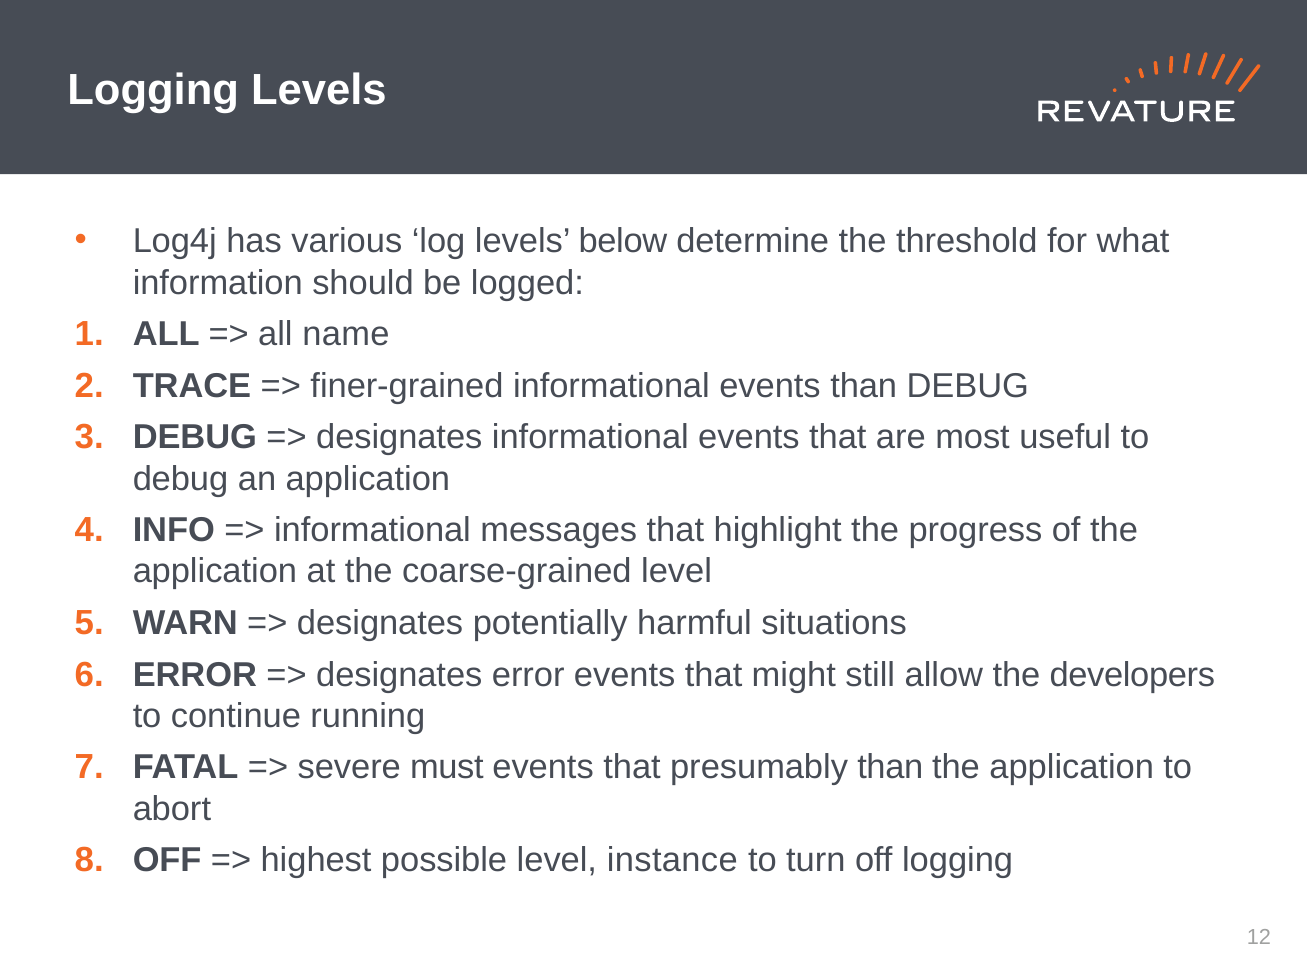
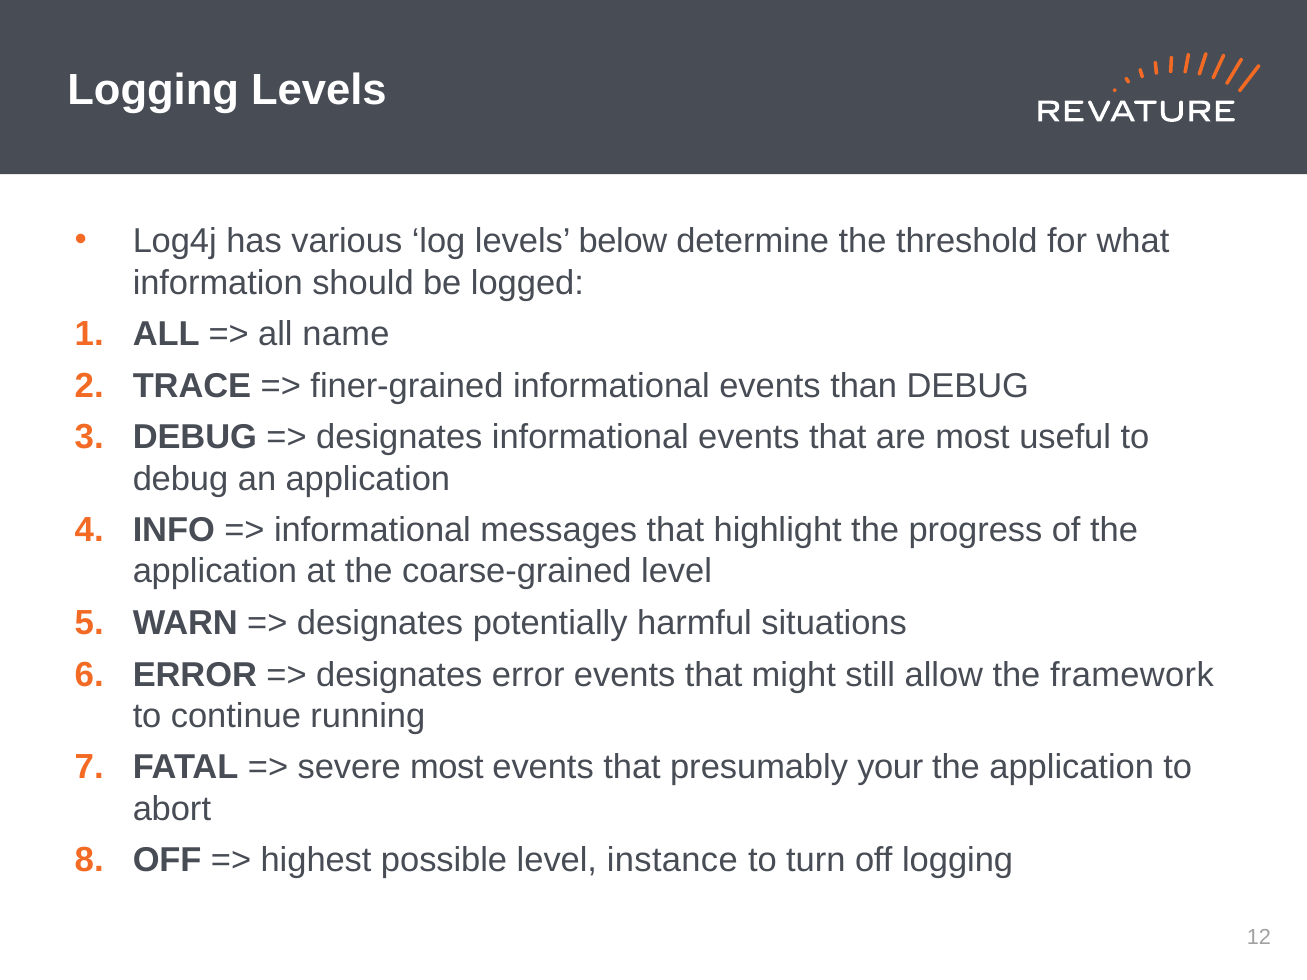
developers: developers -> framework
severe must: must -> most
presumably than: than -> your
